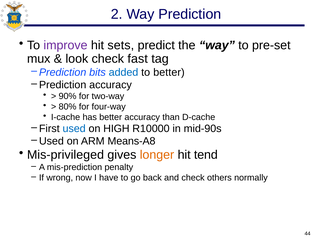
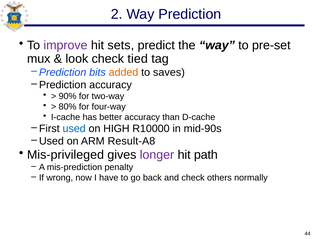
fast: fast -> tied
added colour: blue -> orange
to better: better -> saves
Means-A8: Means-A8 -> Result-A8
longer colour: orange -> purple
tend: tend -> path
